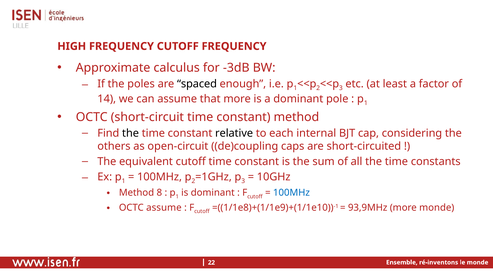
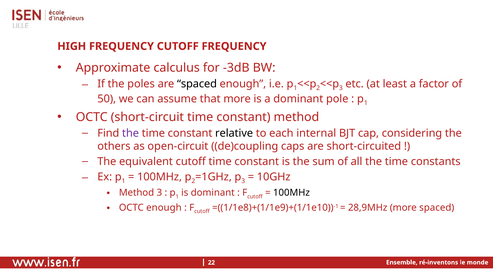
14: 14 -> 50
the at (131, 133) colour: black -> purple
Method 8: 8 -> 3
100MHz at (291, 193) colour: blue -> black
OCTC assume: assume -> enough
93,9MHz: 93,9MHz -> 28,9MHz
more monde: monde -> spaced
